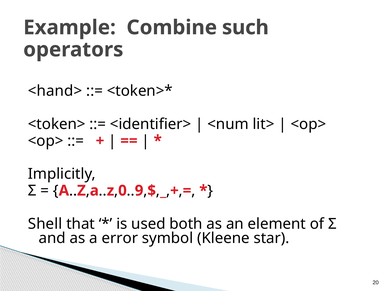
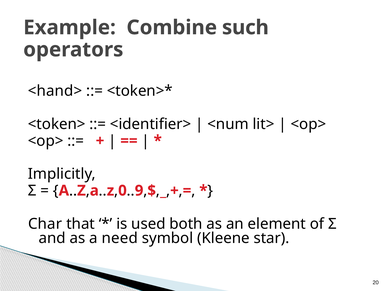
Shell: Shell -> Char
error: error -> need
